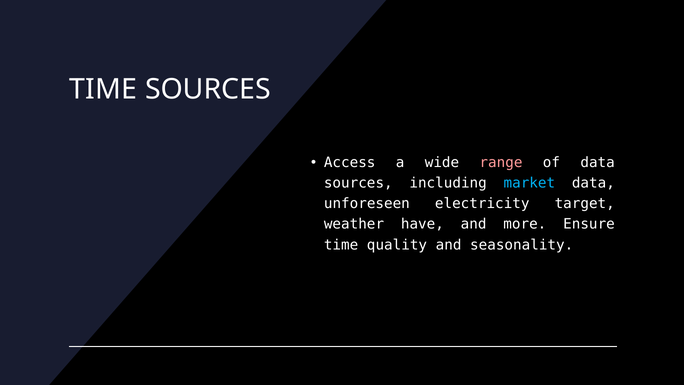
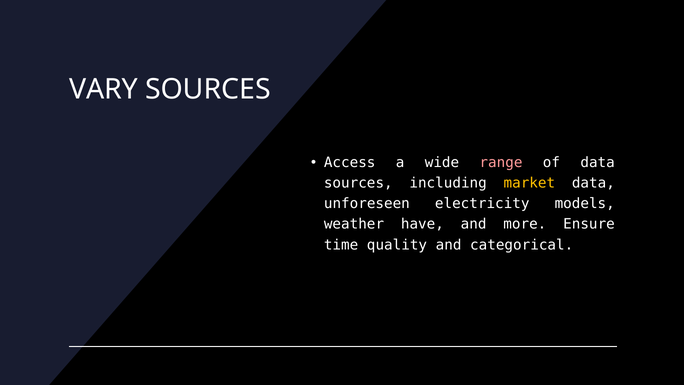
TIME at (103, 89): TIME -> VARY
market colour: light blue -> yellow
target: target -> models
seasonality: seasonality -> categorical
